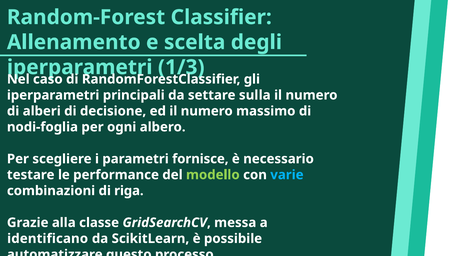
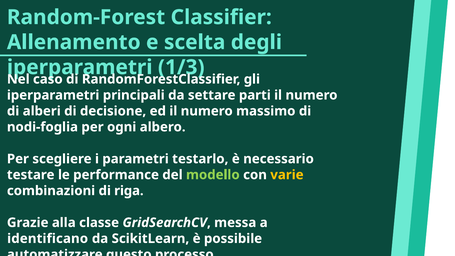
sulla: sulla -> parti
fornisce: fornisce -> testarlo
varie colour: light blue -> yellow
